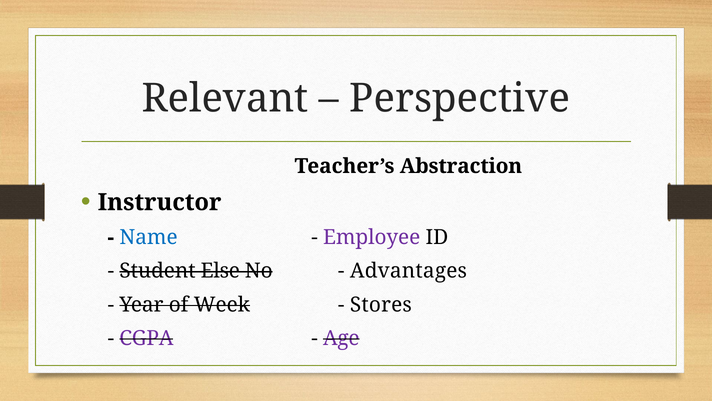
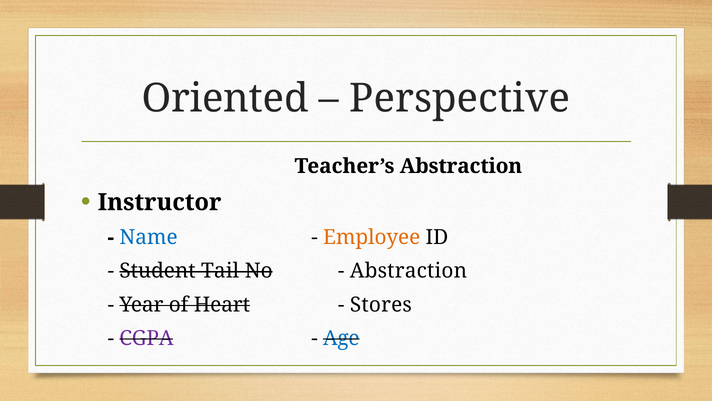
Relevant: Relevant -> Oriented
Employee colour: purple -> orange
Else: Else -> Tail
Advantages at (408, 271): Advantages -> Abstraction
Week: Week -> Heart
Age colour: purple -> blue
